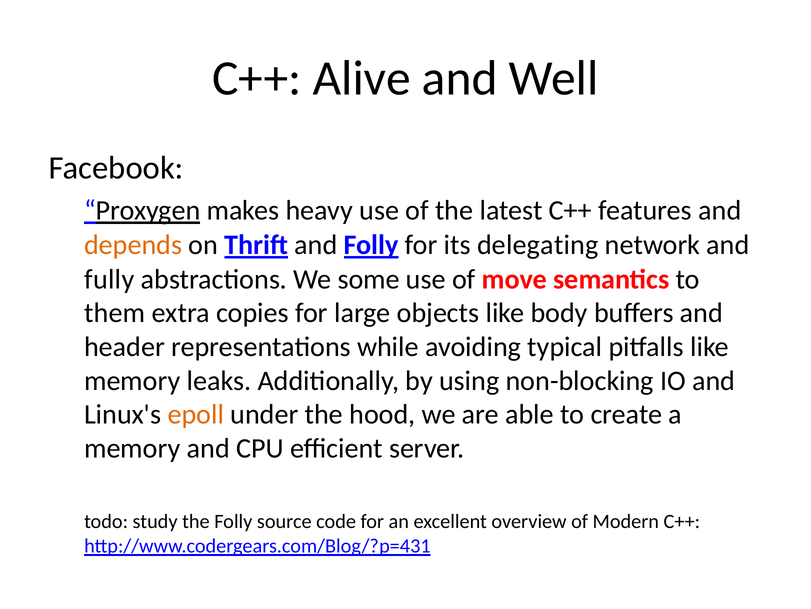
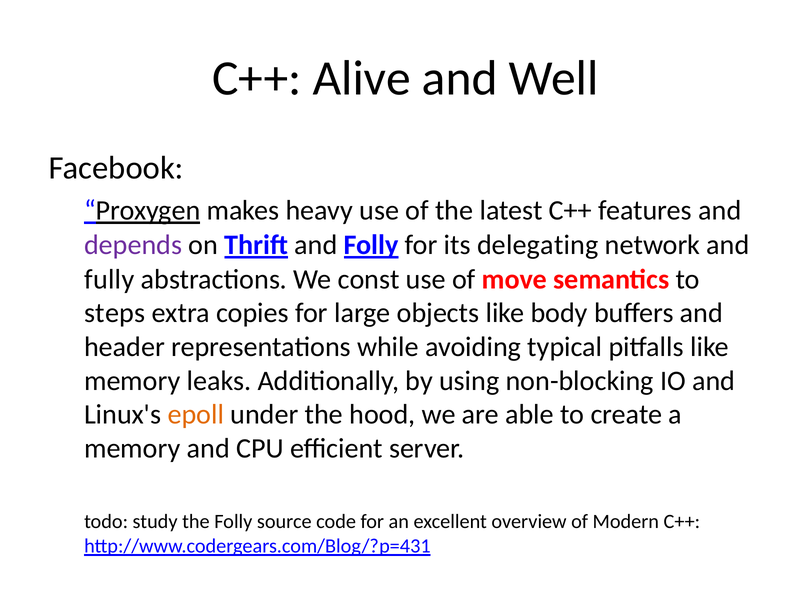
depends colour: orange -> purple
some: some -> const
them: them -> steps
